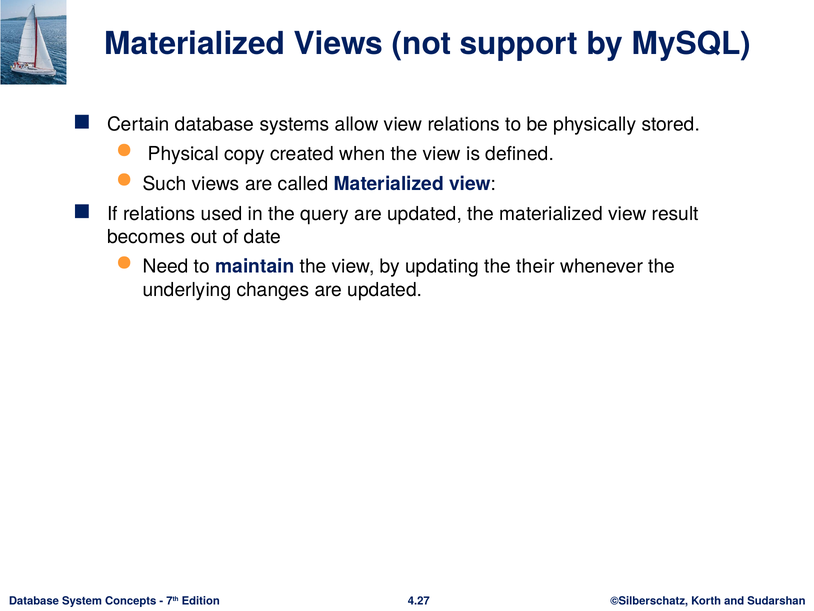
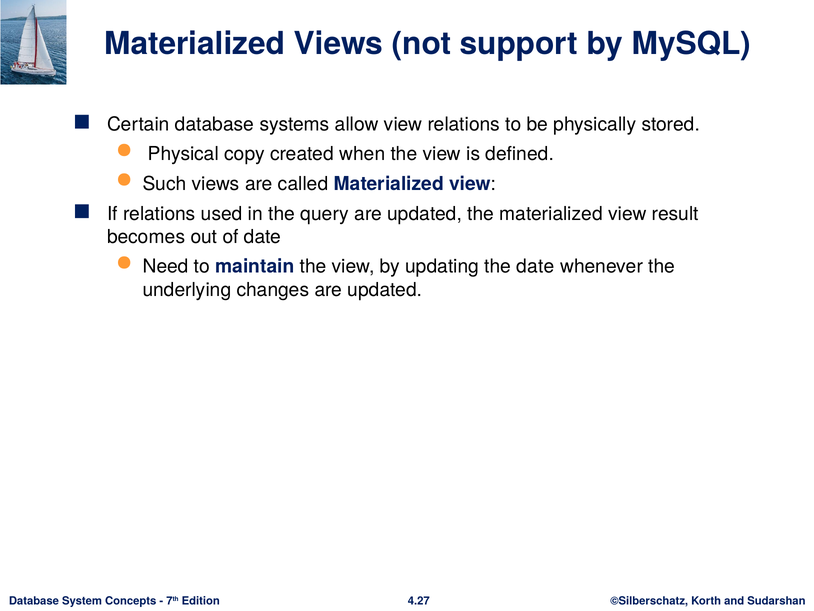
the their: their -> date
